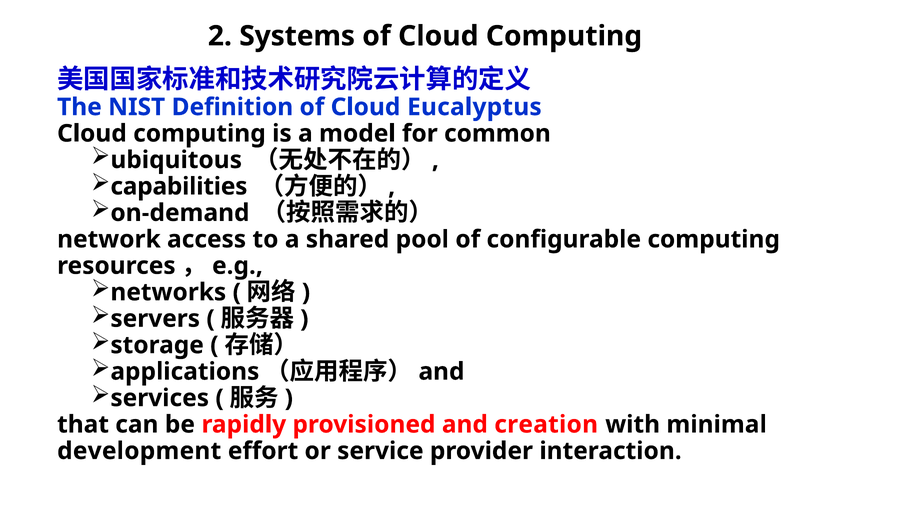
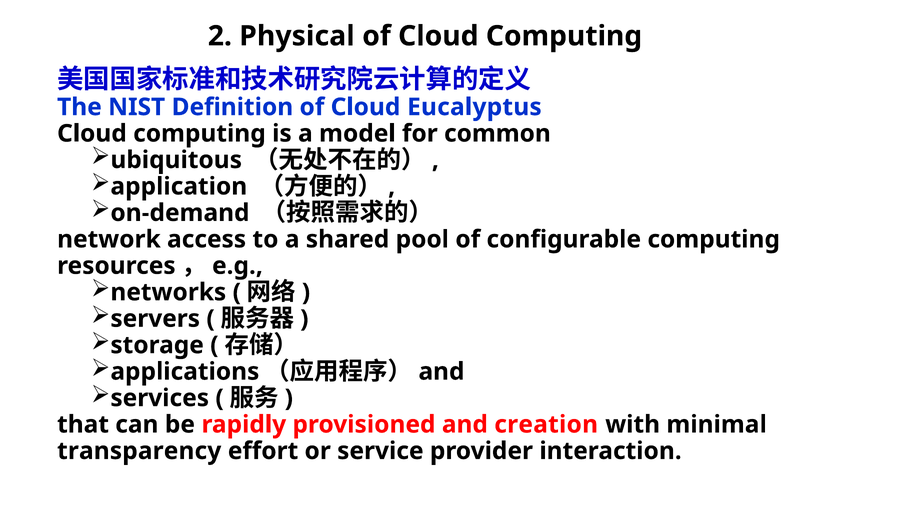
Systems: Systems -> Physical
capabilities: capabilities -> application
development: development -> transparency
